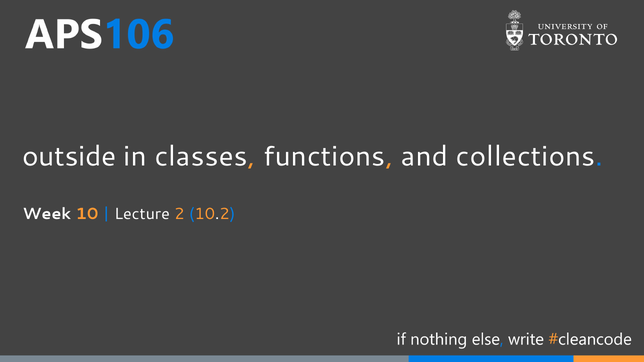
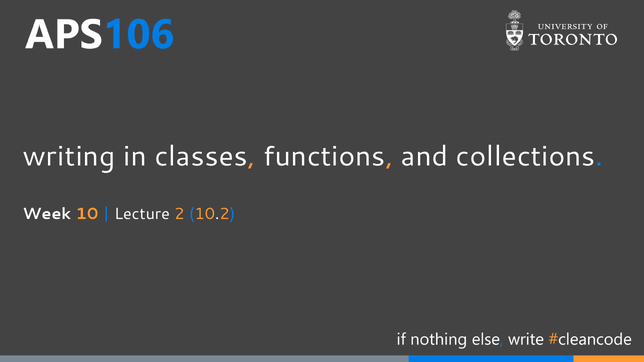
outside: outside -> writing
